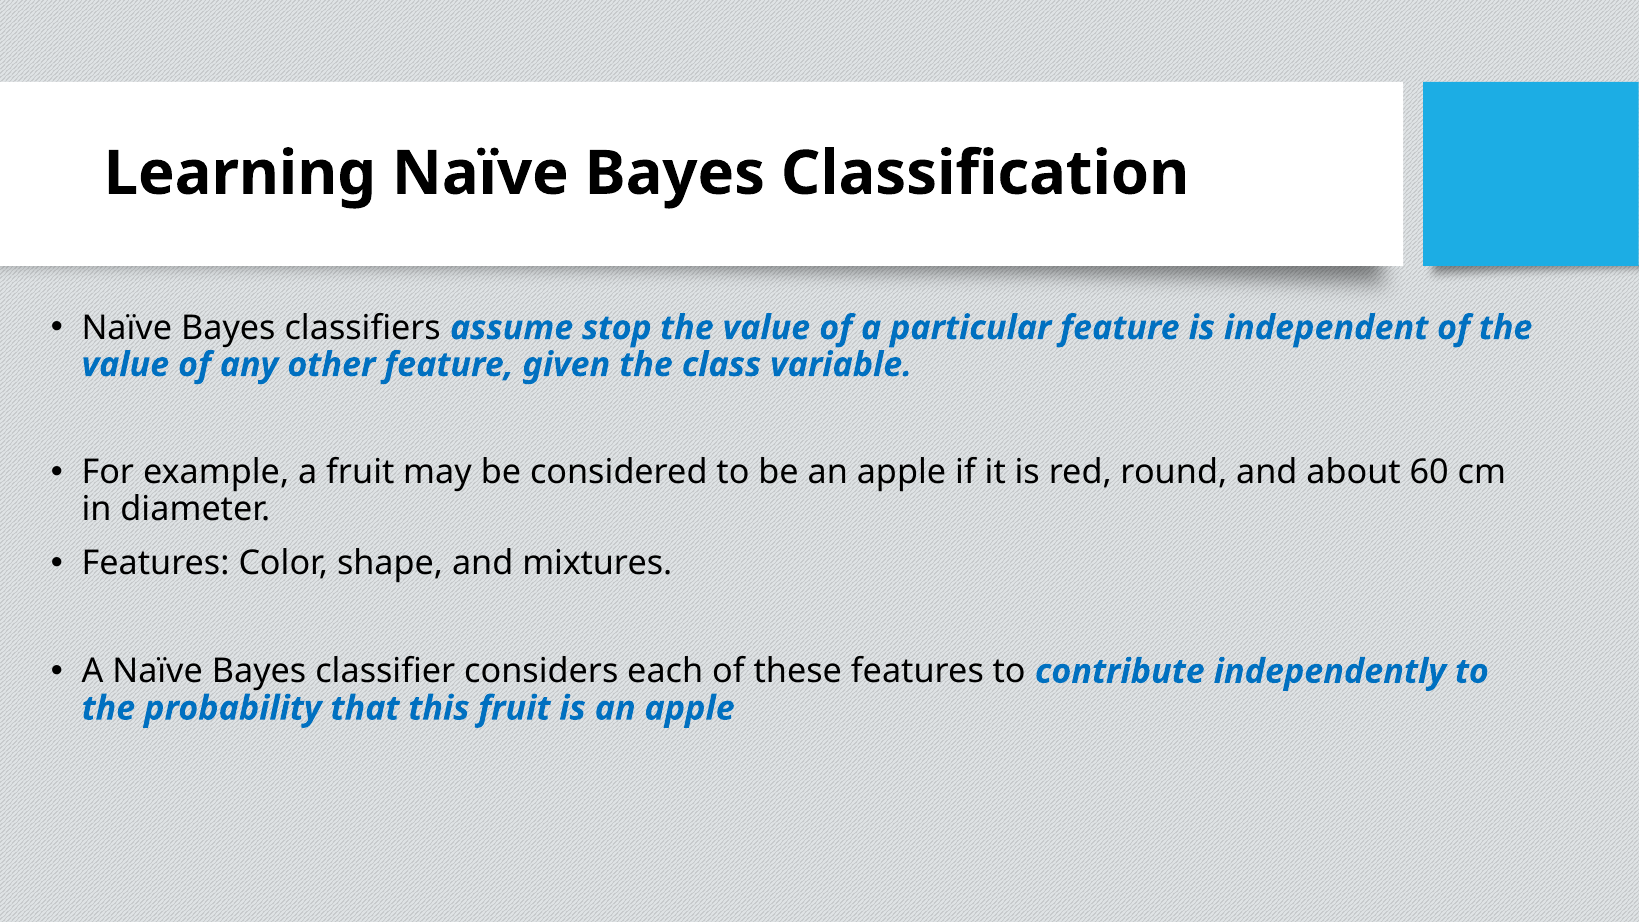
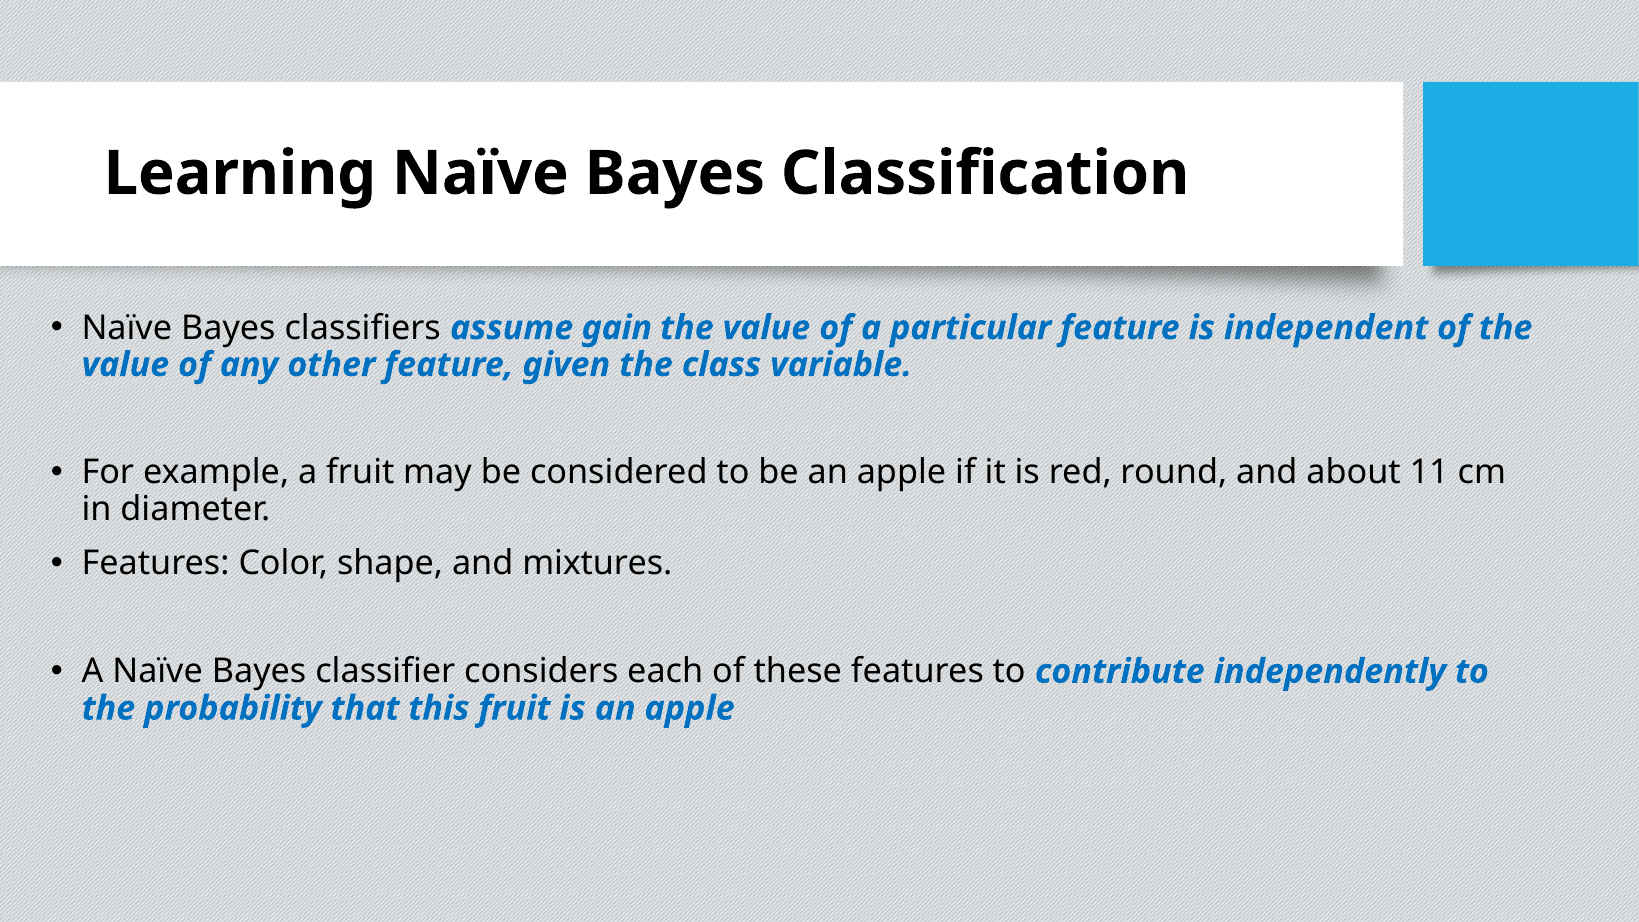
stop: stop -> gain
60: 60 -> 11
